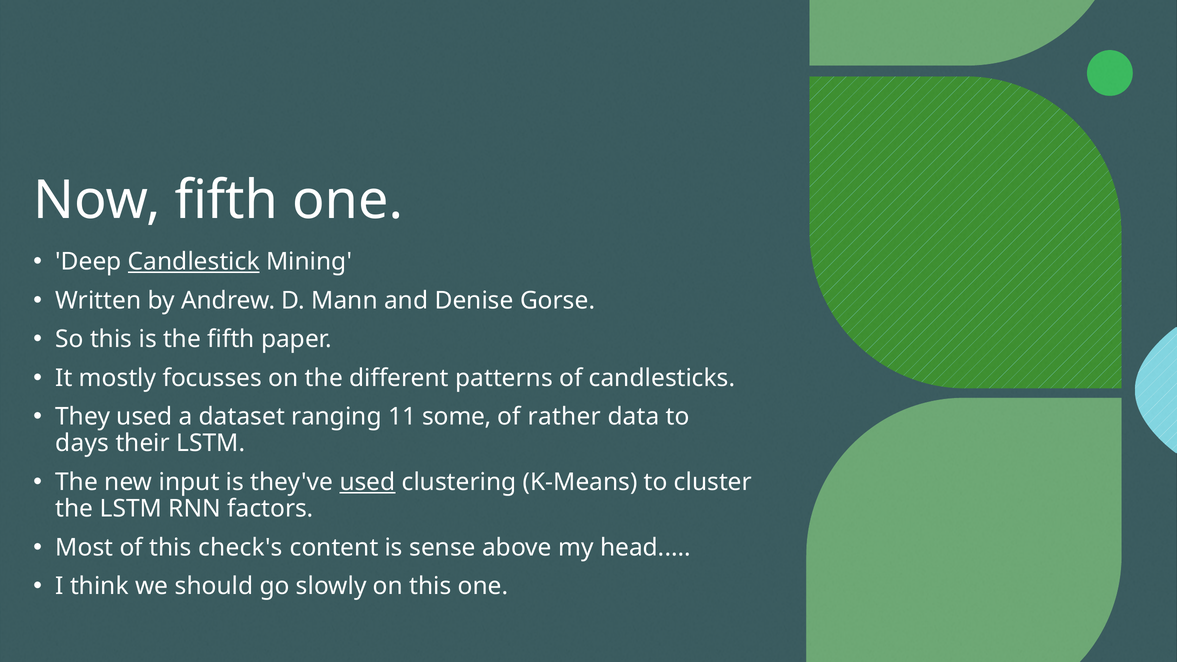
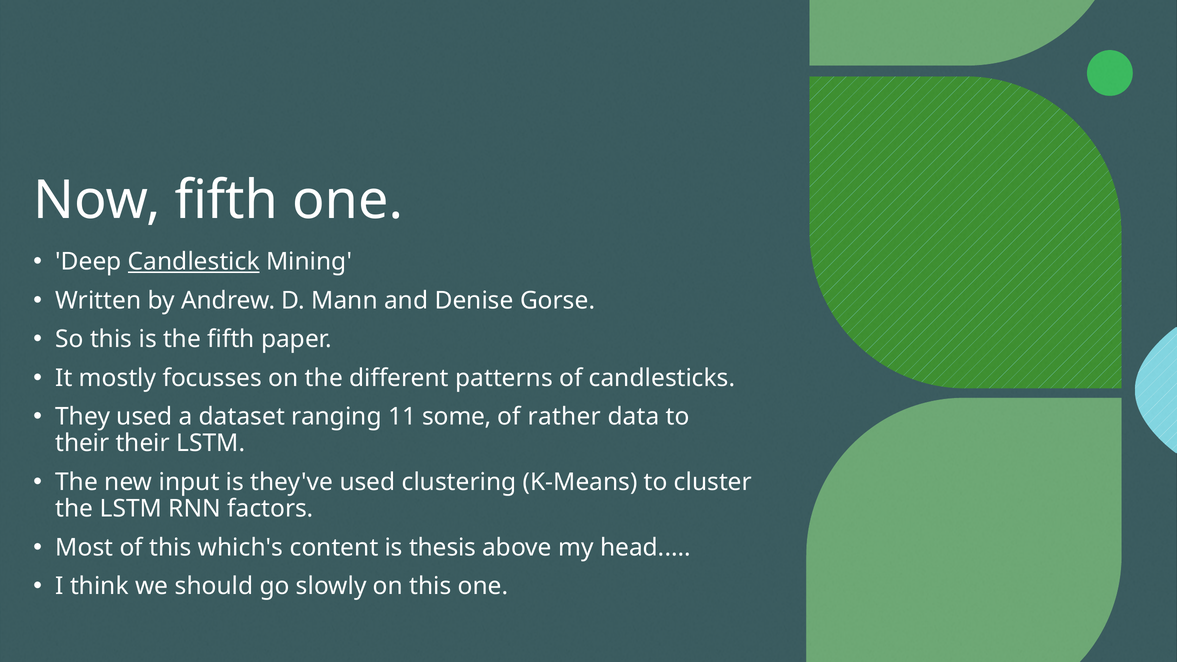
days at (82, 443): days -> their
used at (367, 482) underline: present -> none
check's: check's -> which's
sense: sense -> thesis
